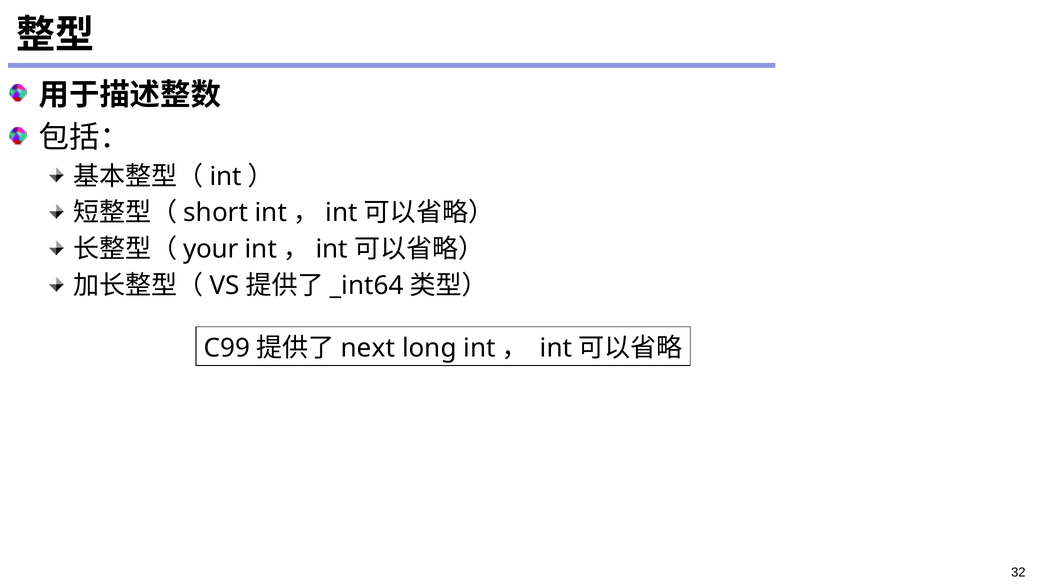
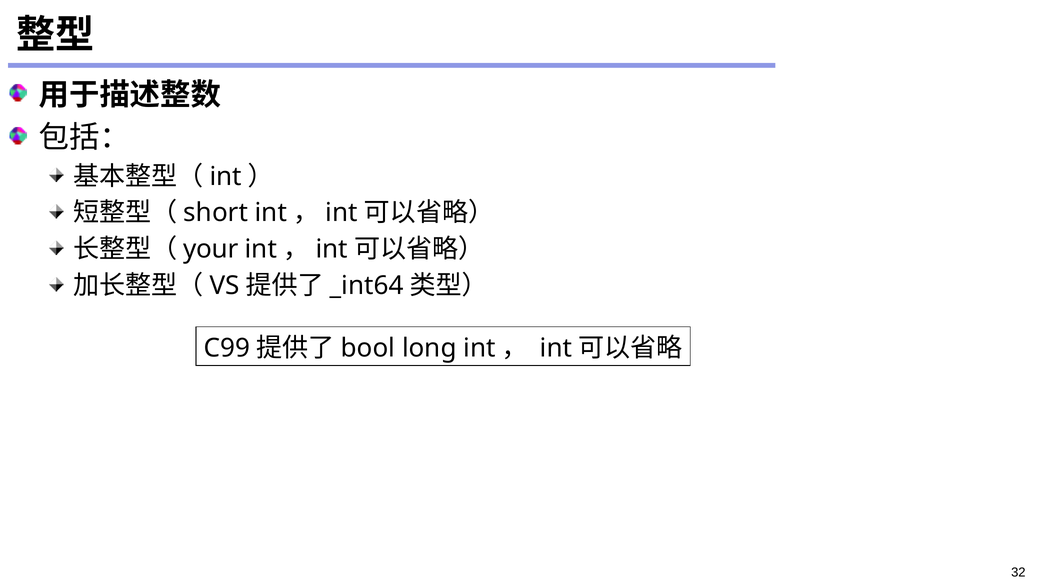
next: next -> bool
